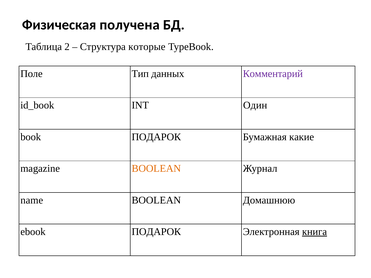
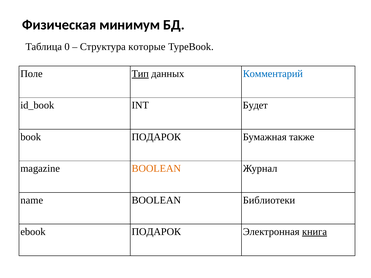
получена: получена -> минимум
2: 2 -> 0
Тип underline: none -> present
Комментарий colour: purple -> blue
Один: Один -> Будет
какие: какие -> также
Домашнюю: Домашнюю -> Библиотеки
